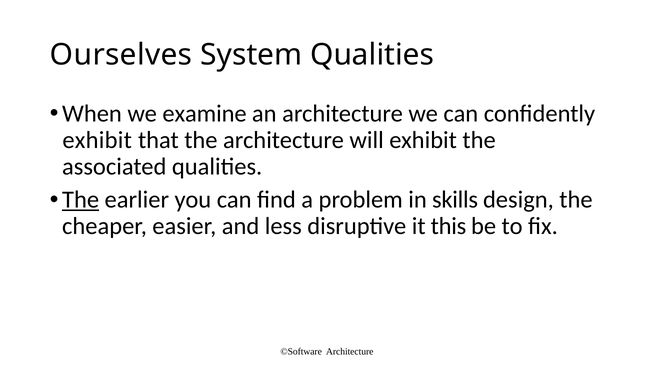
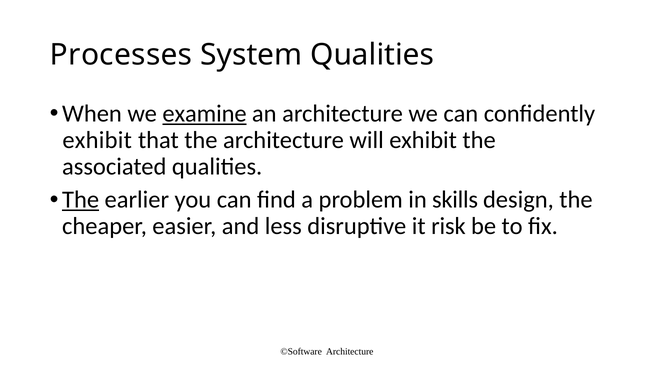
Ourselves: Ourselves -> Processes
examine underline: none -> present
this: this -> risk
